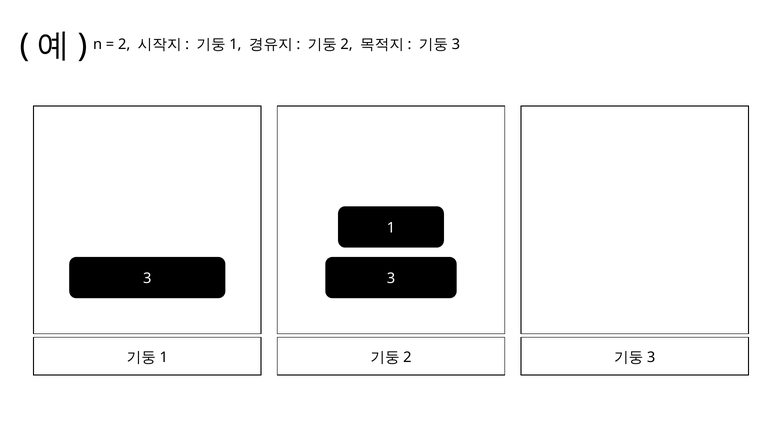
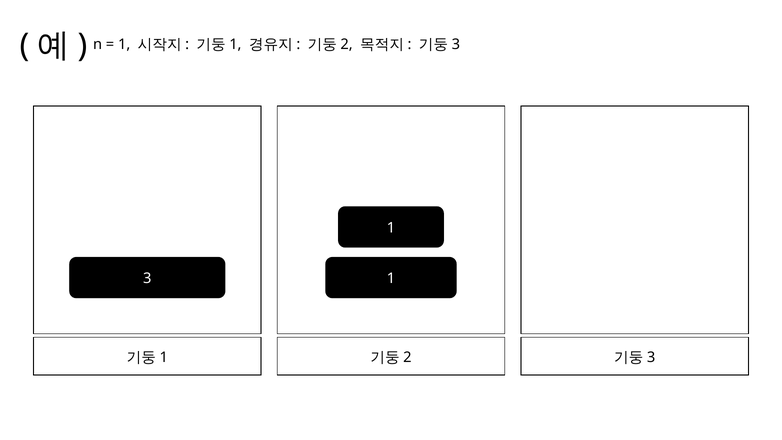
2 at (124, 44): 2 -> 1
3 3: 3 -> 1
